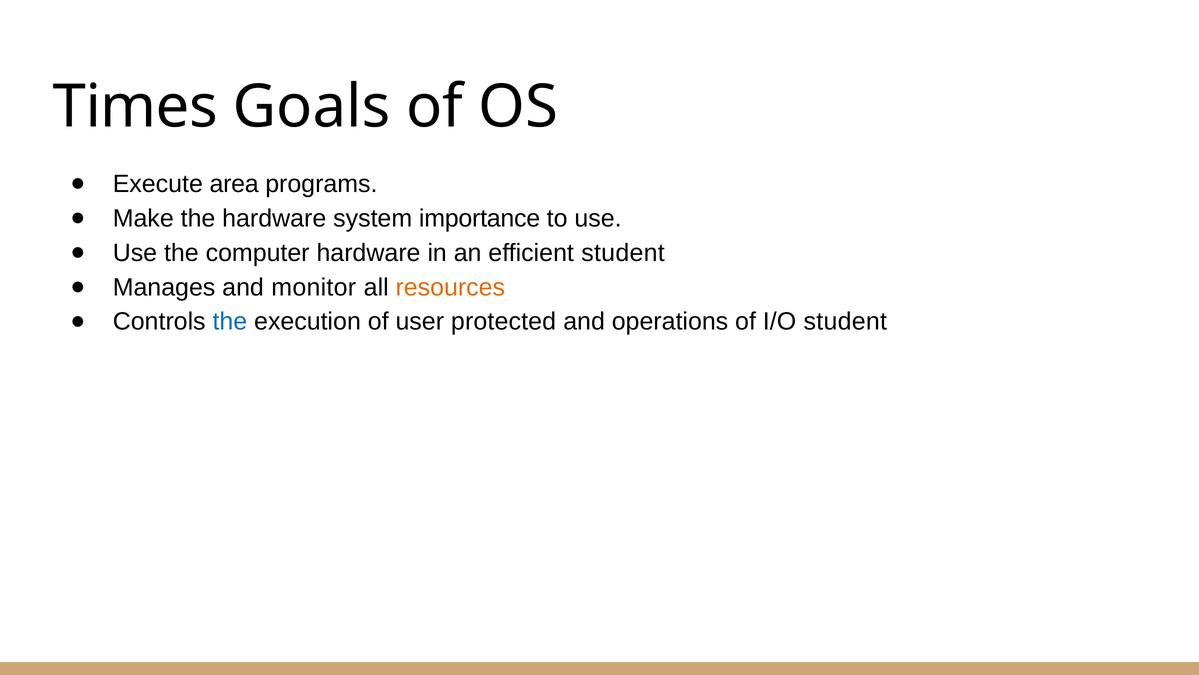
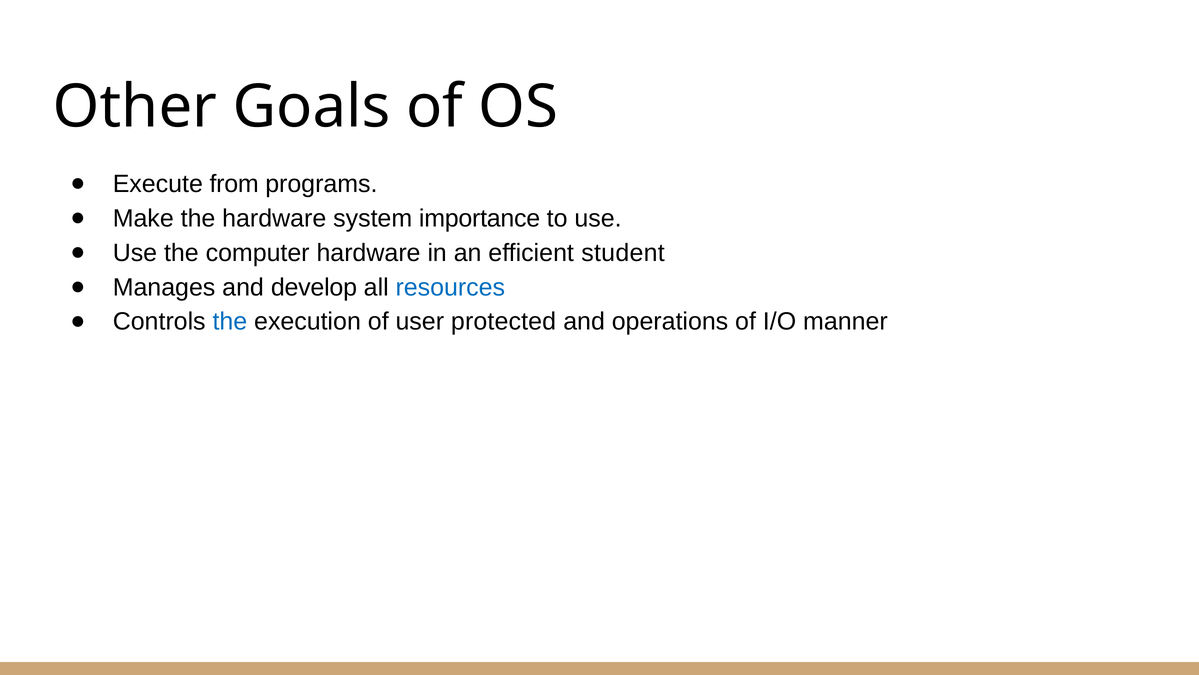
Times: Times -> Other
area: area -> from
monitor: monitor -> develop
resources colour: orange -> blue
I/O student: student -> manner
